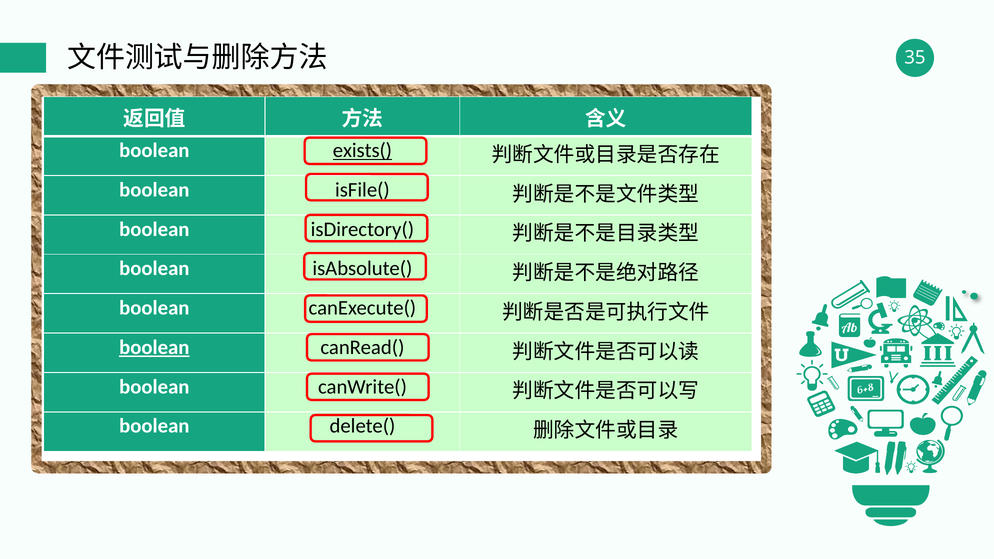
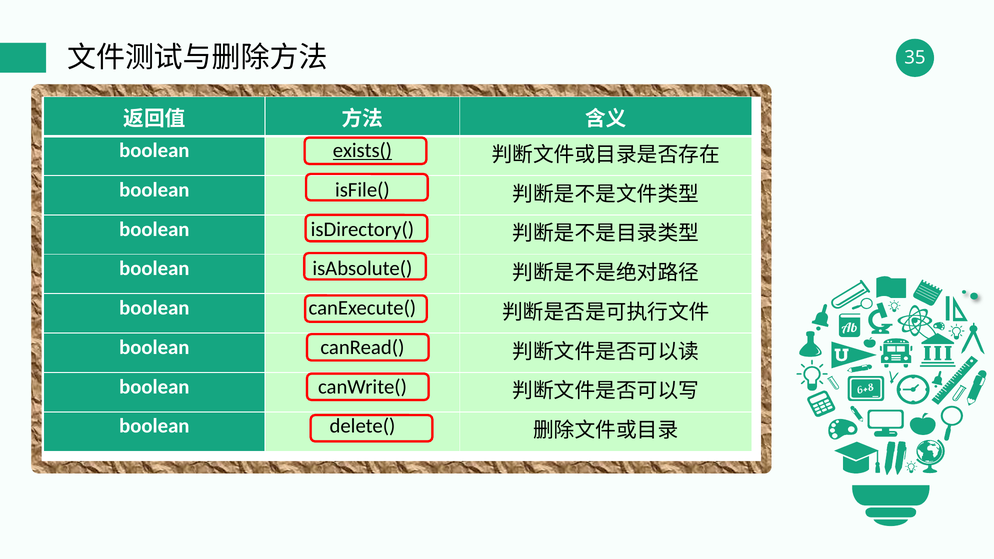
boolean at (154, 347) underline: present -> none
